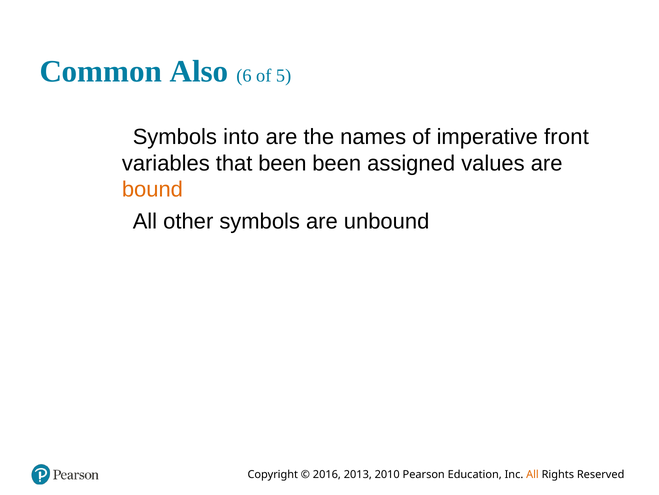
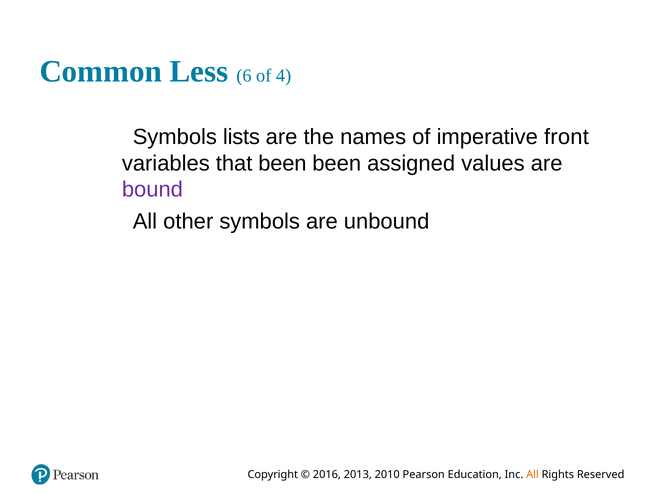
Also: Also -> Less
5: 5 -> 4
into: into -> lists
bound colour: orange -> purple
